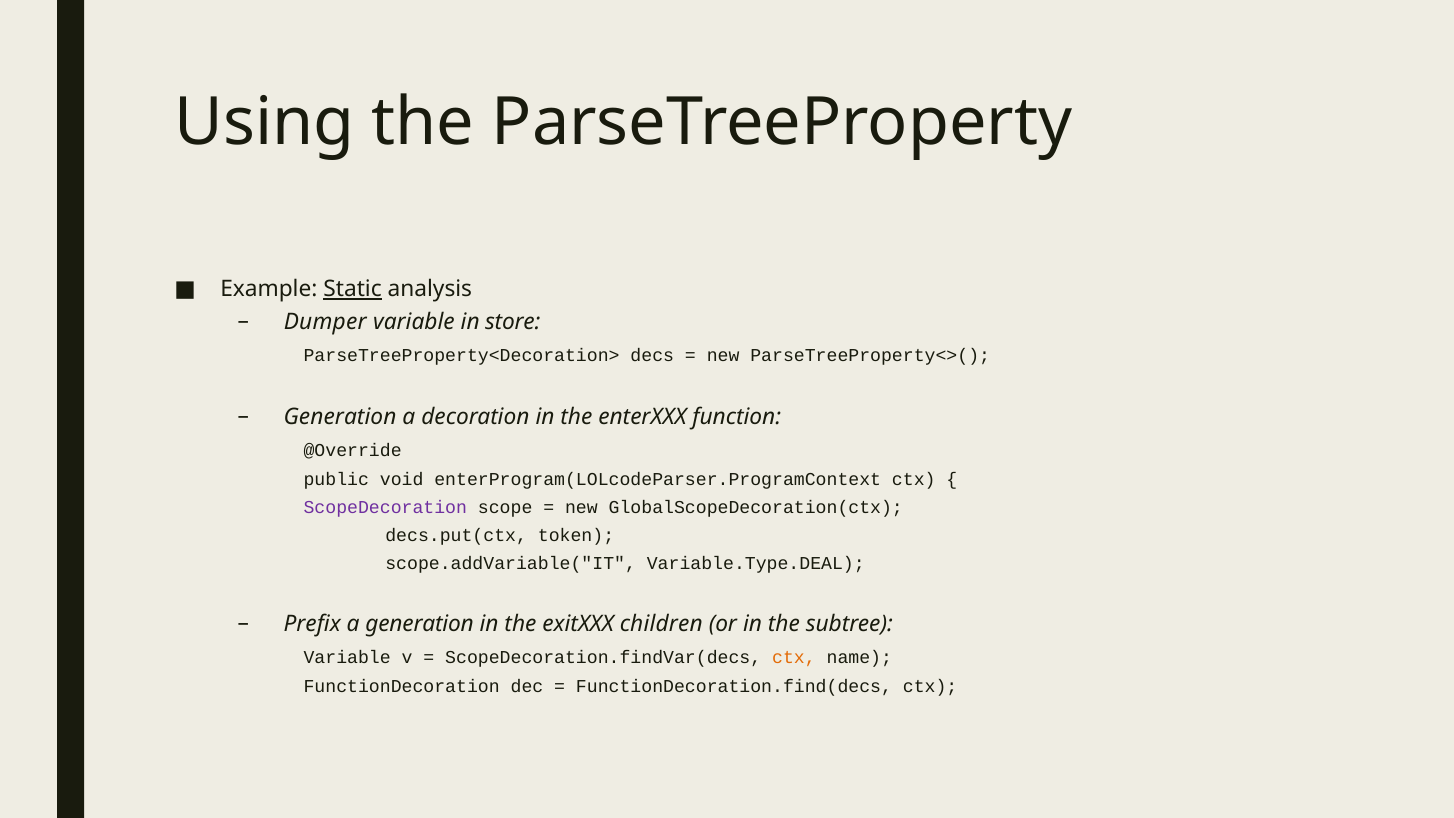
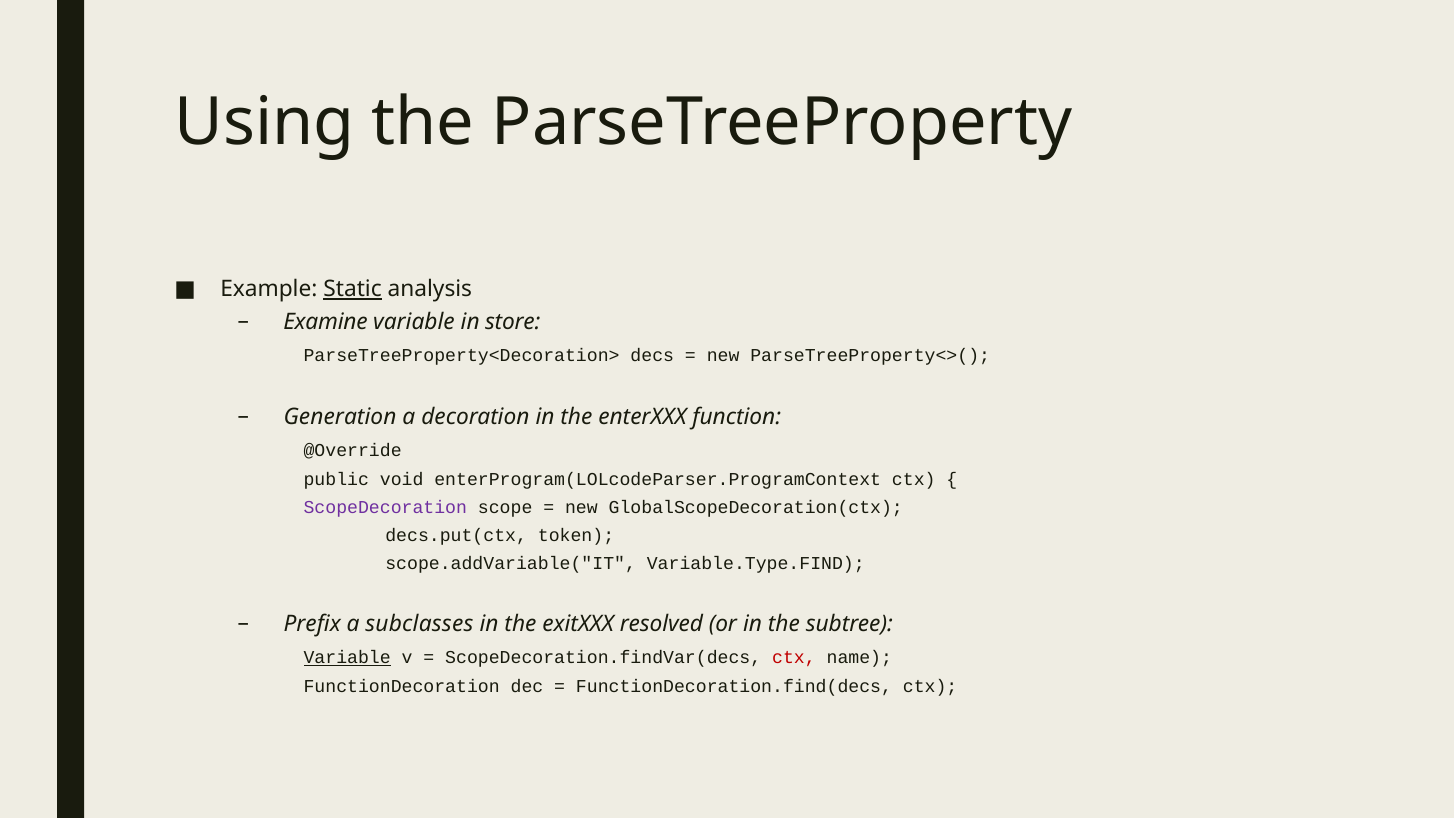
Dumper: Dumper -> Examine
Variable.Type.DEAL: Variable.Type.DEAL -> Variable.Type.FIND
a generation: generation -> subclasses
children: children -> resolved
Variable at (347, 658) underline: none -> present
ctx at (794, 658) colour: orange -> red
